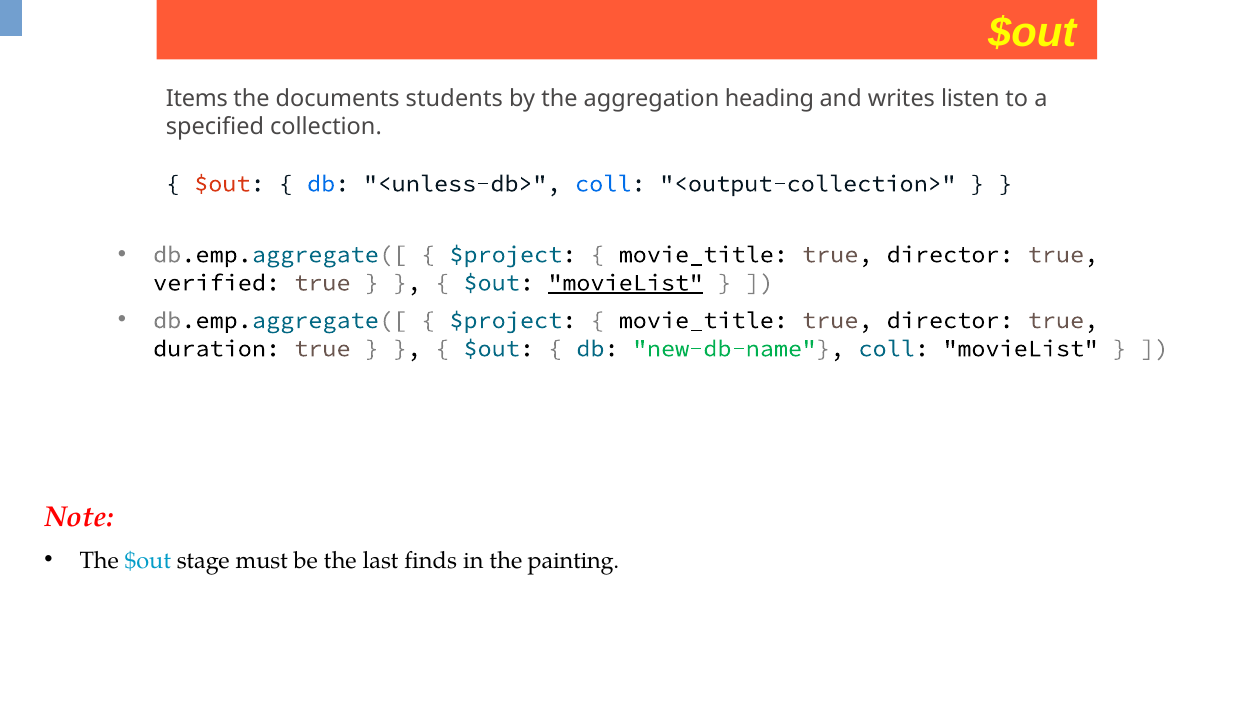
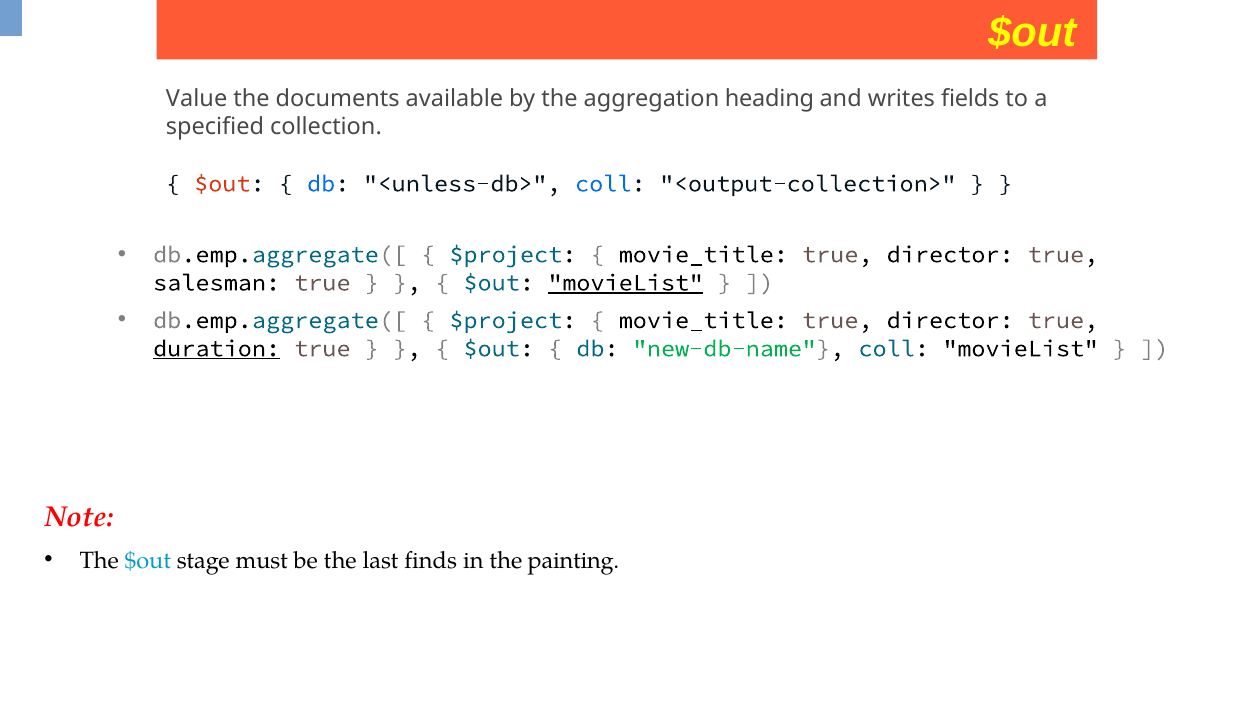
Items: Items -> Value
students: students -> available
listen: listen -> fields
verified: verified -> salesman
duration underline: none -> present
